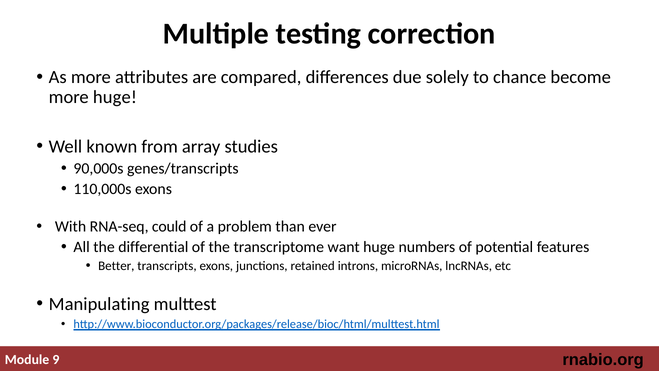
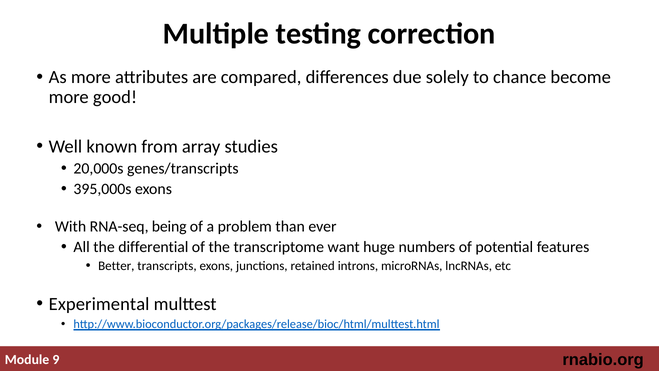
more huge: huge -> good
90,000s: 90,000s -> 20,000s
110,000s: 110,000s -> 395,000s
could: could -> being
Manipulating: Manipulating -> Experimental
